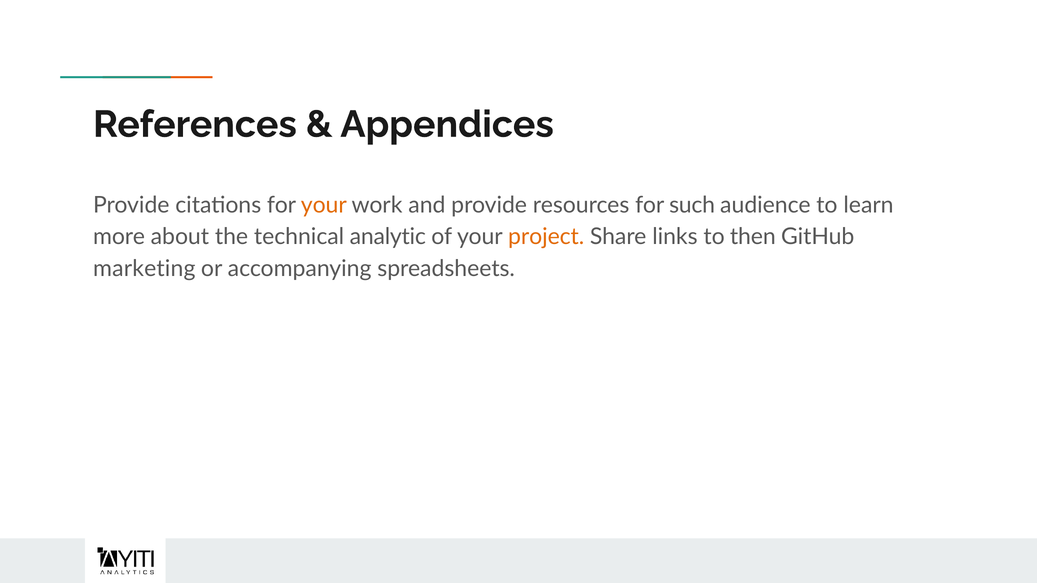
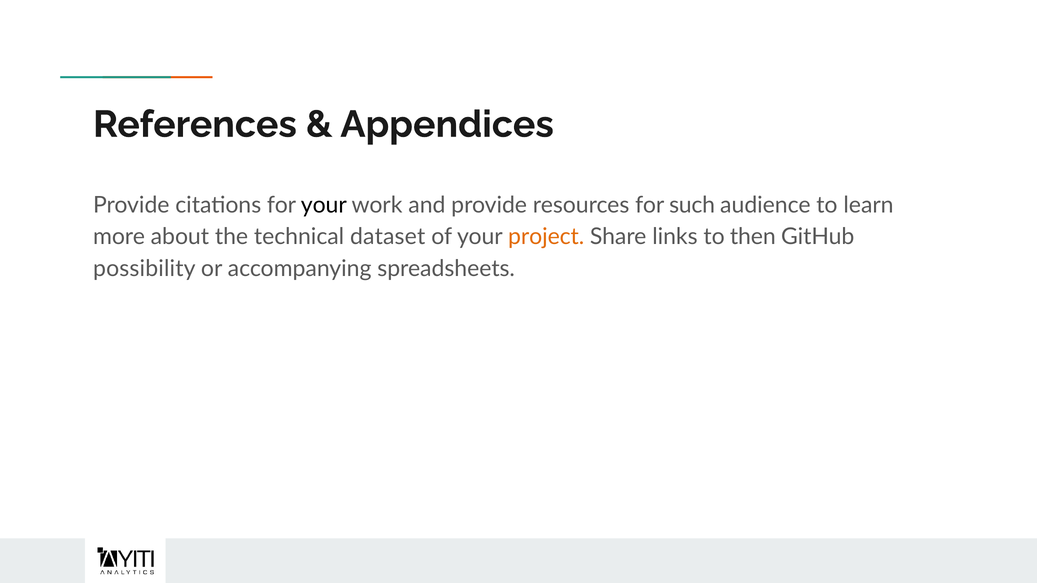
your at (324, 205) colour: orange -> black
analytic: analytic -> dataset
marketing: marketing -> possibility
